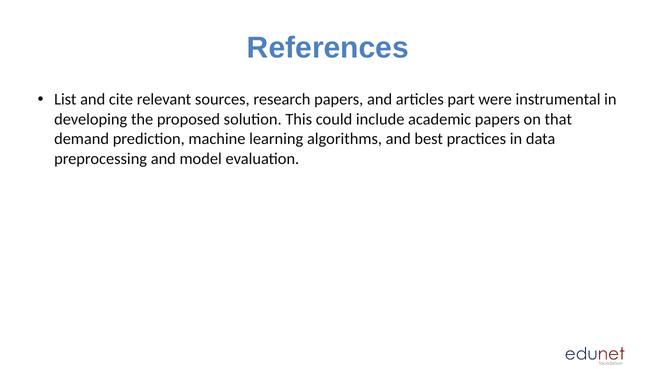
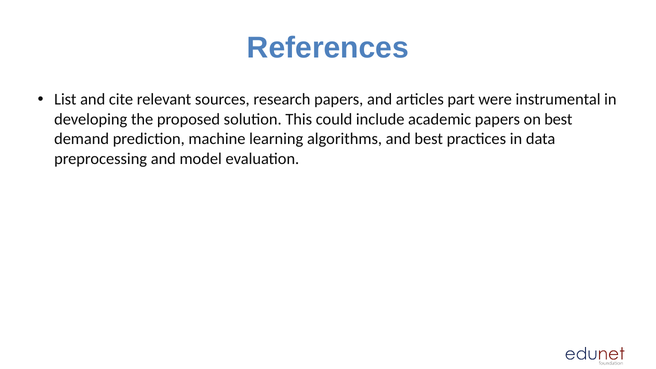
on that: that -> best
